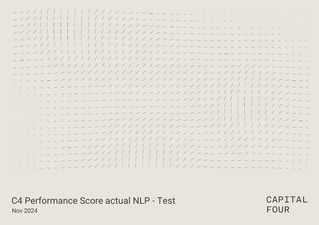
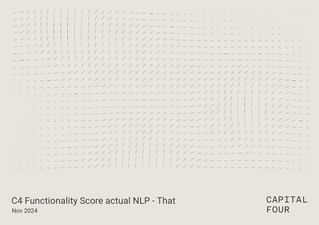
Performance: Performance -> Functionality
Test: Test -> That
